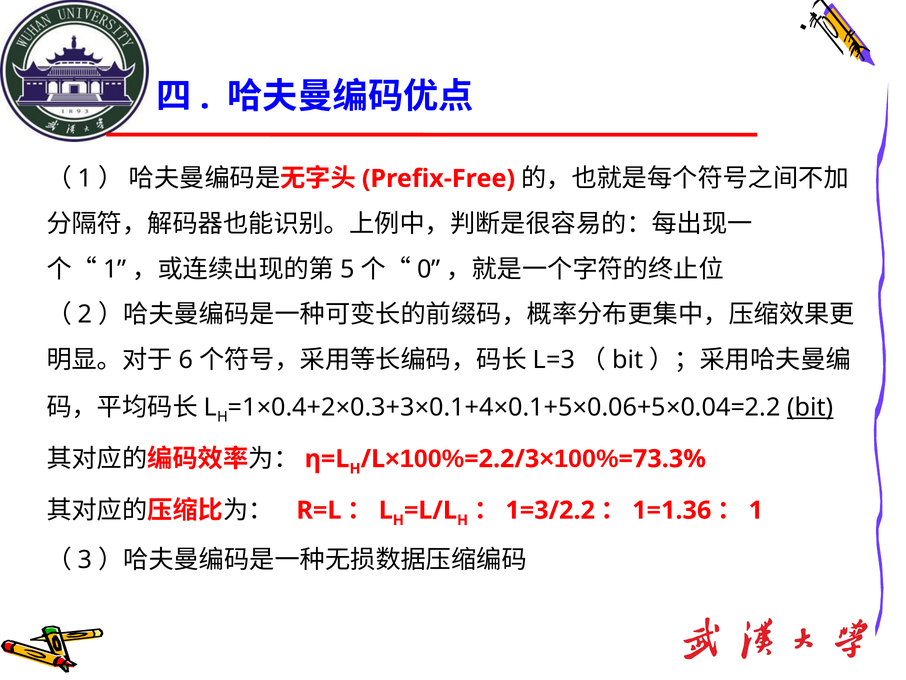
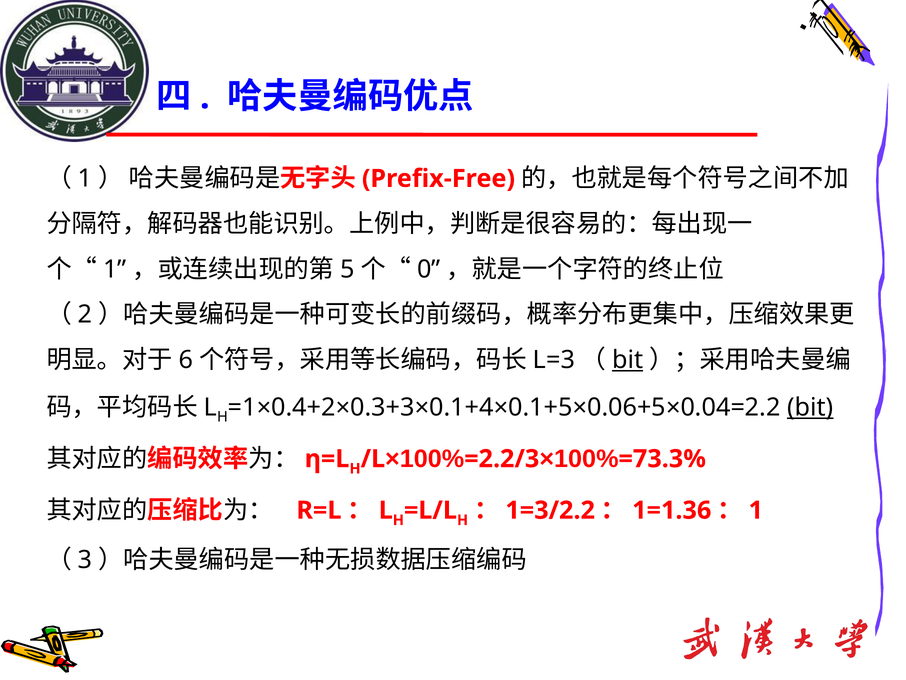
bit at (628, 360) underline: none -> present
